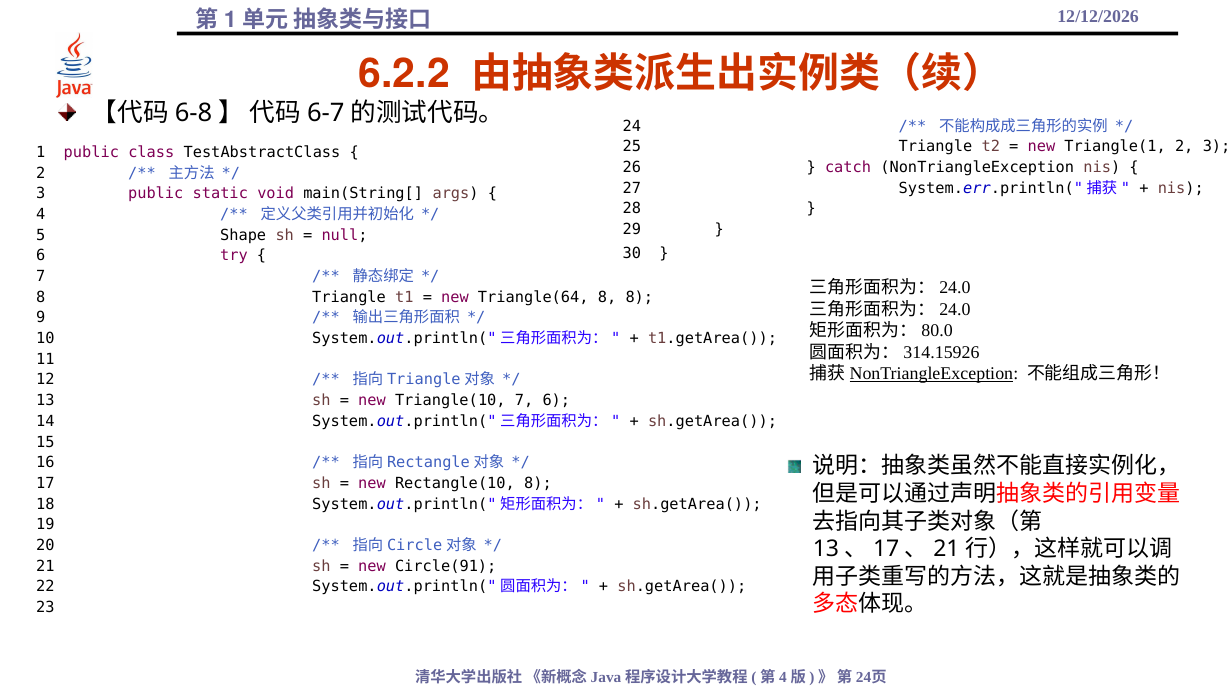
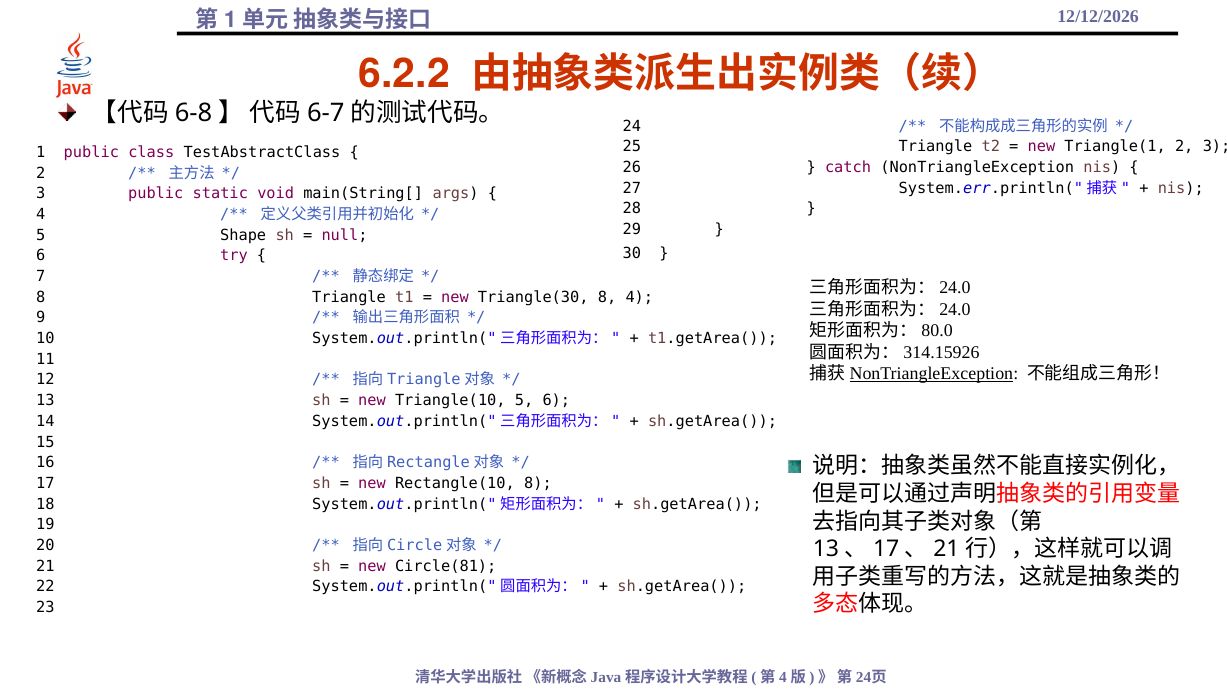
Triangle(64: Triangle(64 -> Triangle(30
8 8: 8 -> 4
Triangle(10 7: 7 -> 5
Circle(91: Circle(91 -> Circle(81
